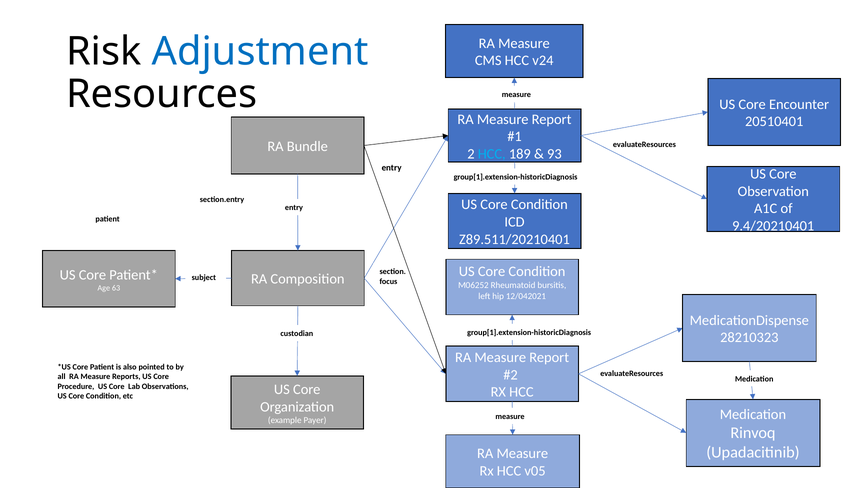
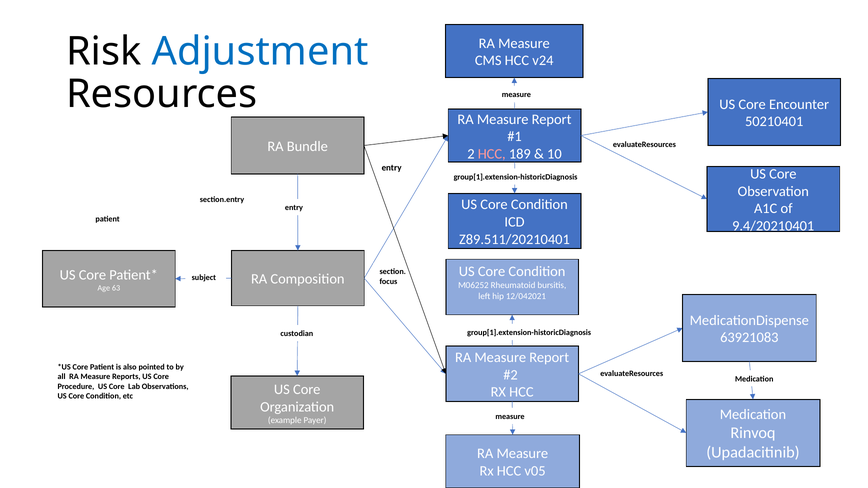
20510401: 20510401 -> 50210401
HCC at (492, 154) colour: light blue -> pink
93: 93 -> 10
28210323: 28210323 -> 63921083
